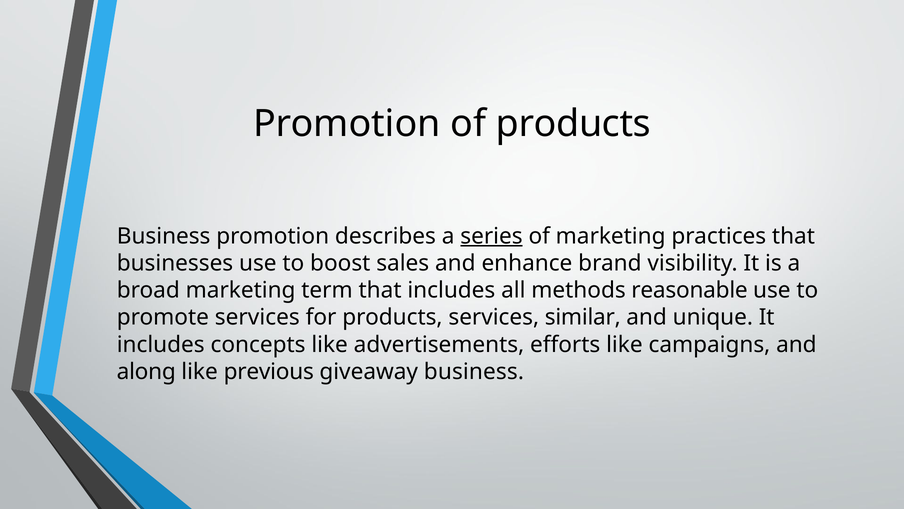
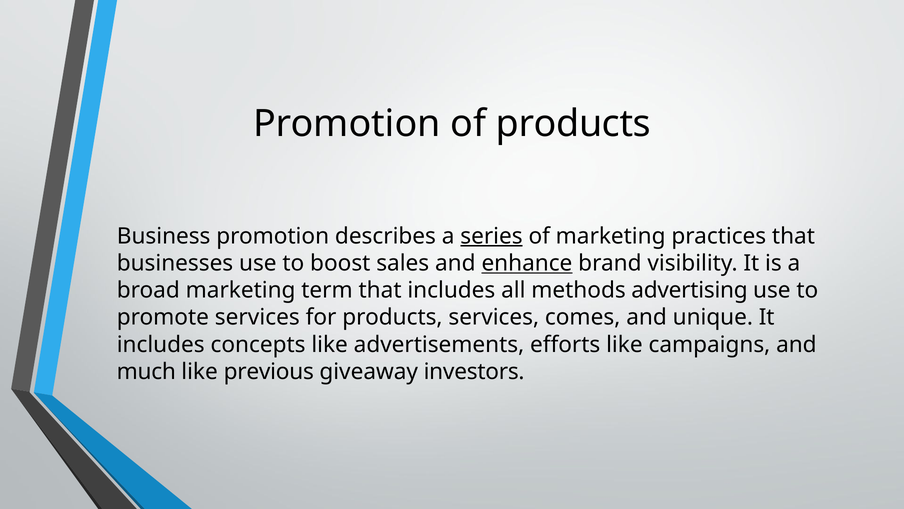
enhance underline: none -> present
reasonable: reasonable -> advertising
similar: similar -> comes
along: along -> much
giveaway business: business -> investors
